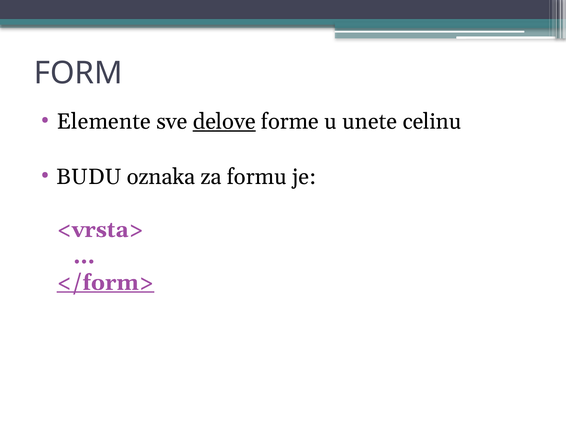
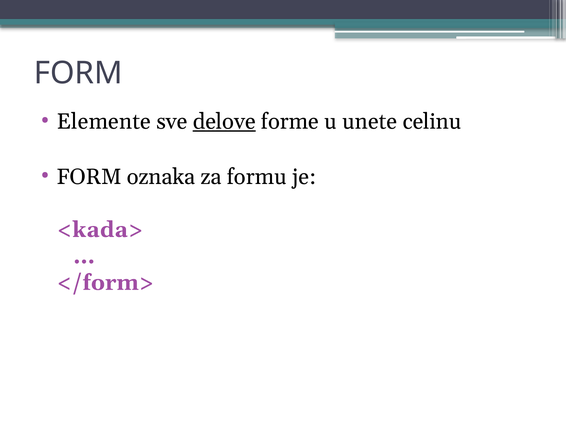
BUDU at (89, 177): BUDU -> FORM
<vrsta>: <vrsta> -> <kada>
</form> underline: present -> none
